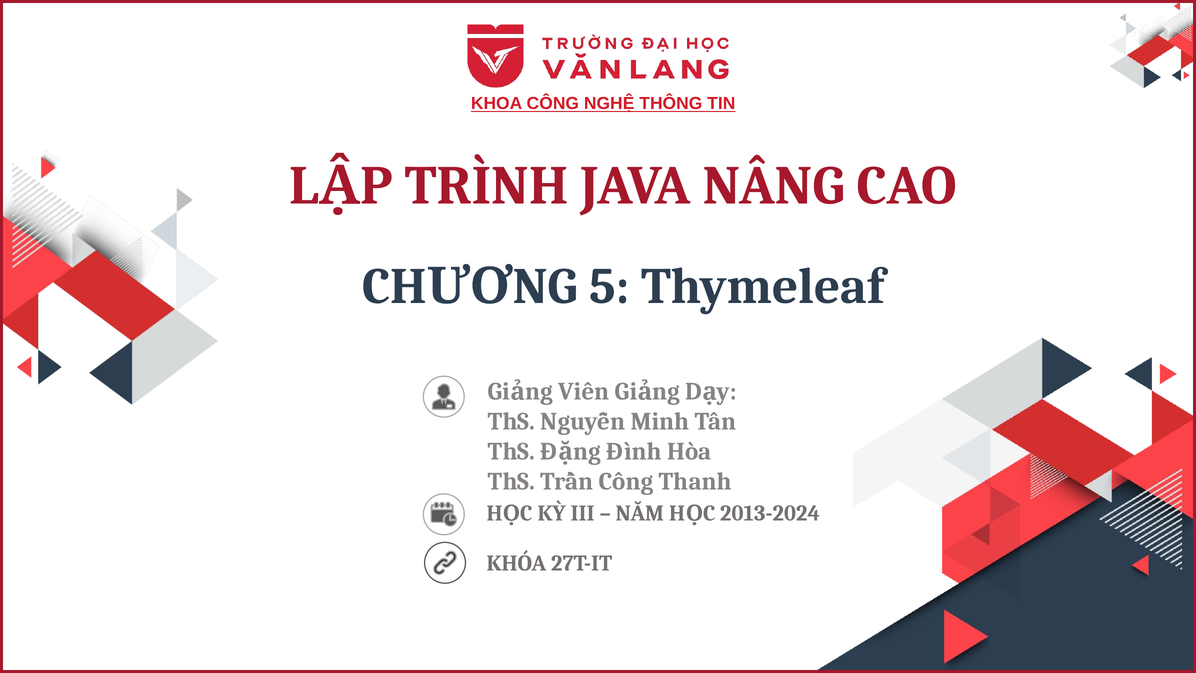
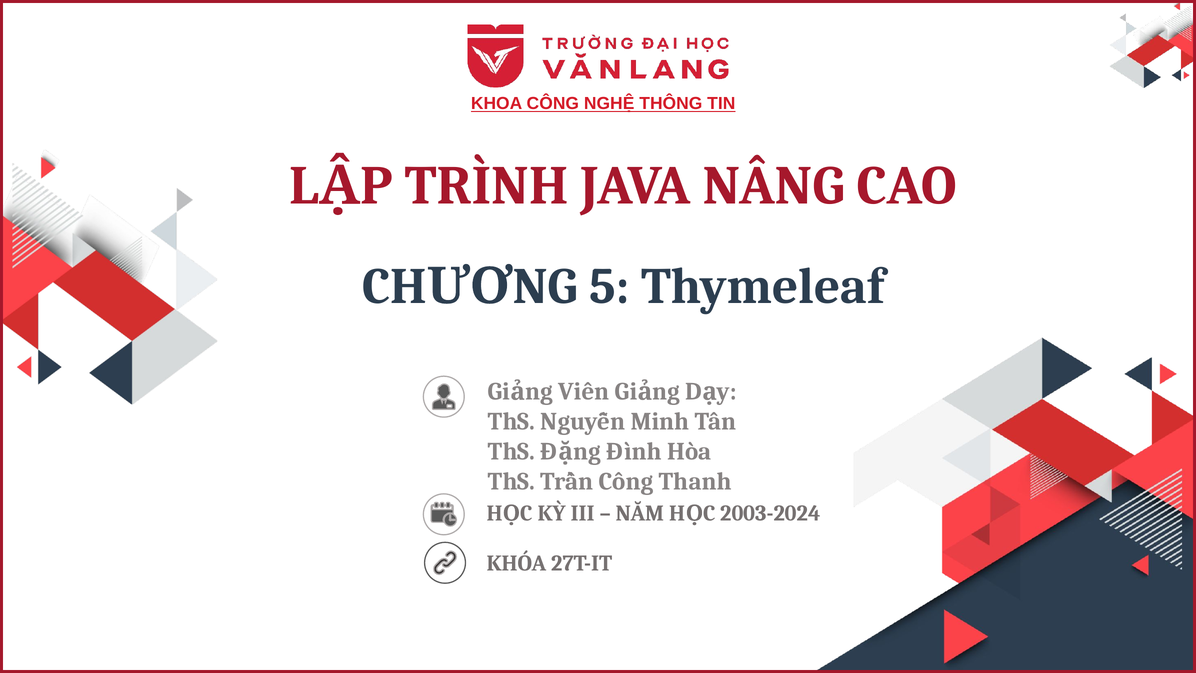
2013-2024: 2013-2024 -> 2003-2024
